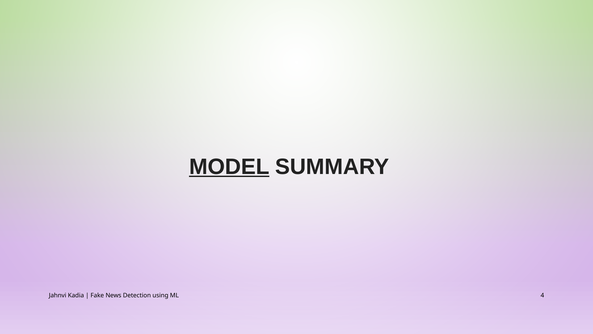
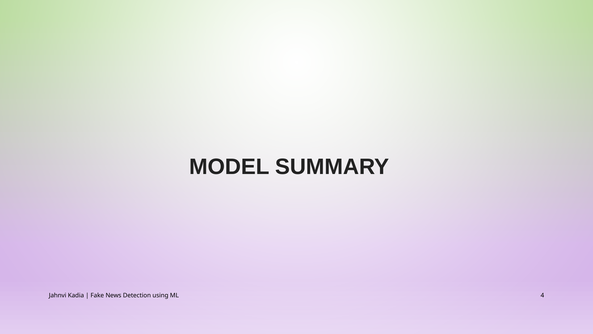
MODEL underline: present -> none
